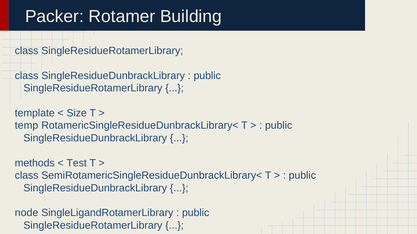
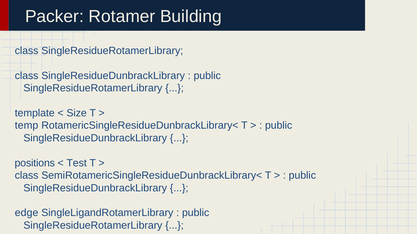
methods: methods -> positions
node: node -> edge
